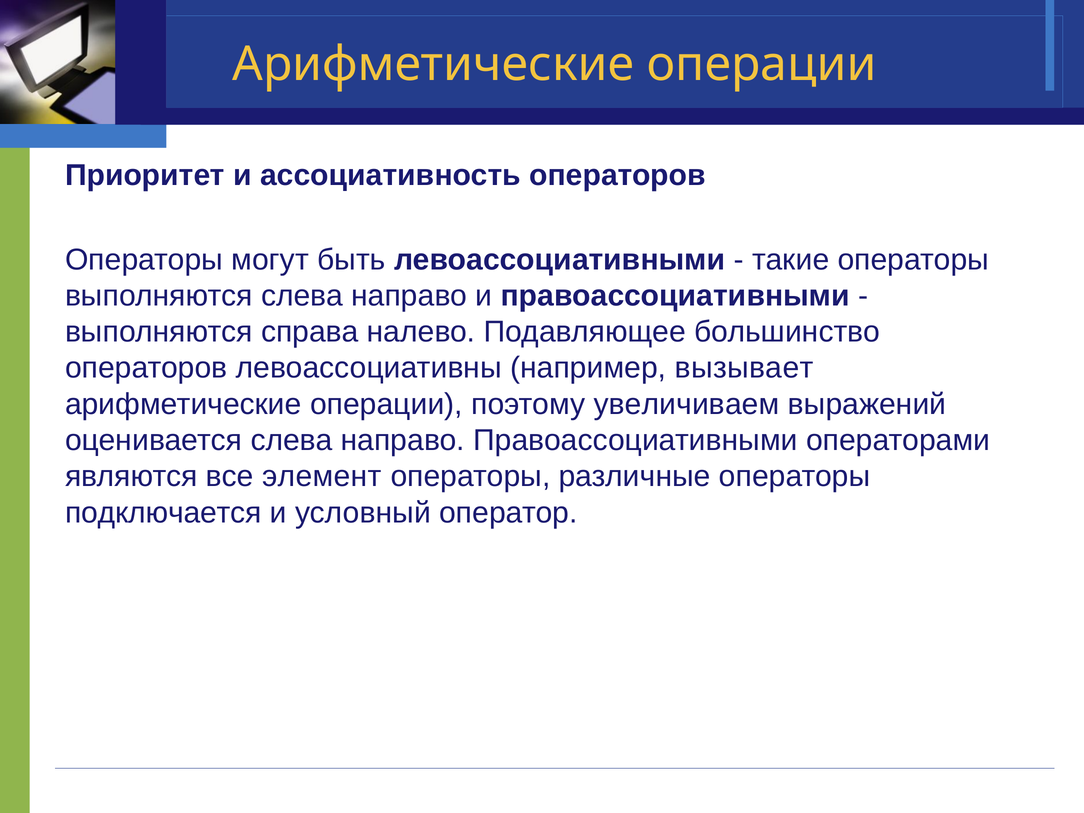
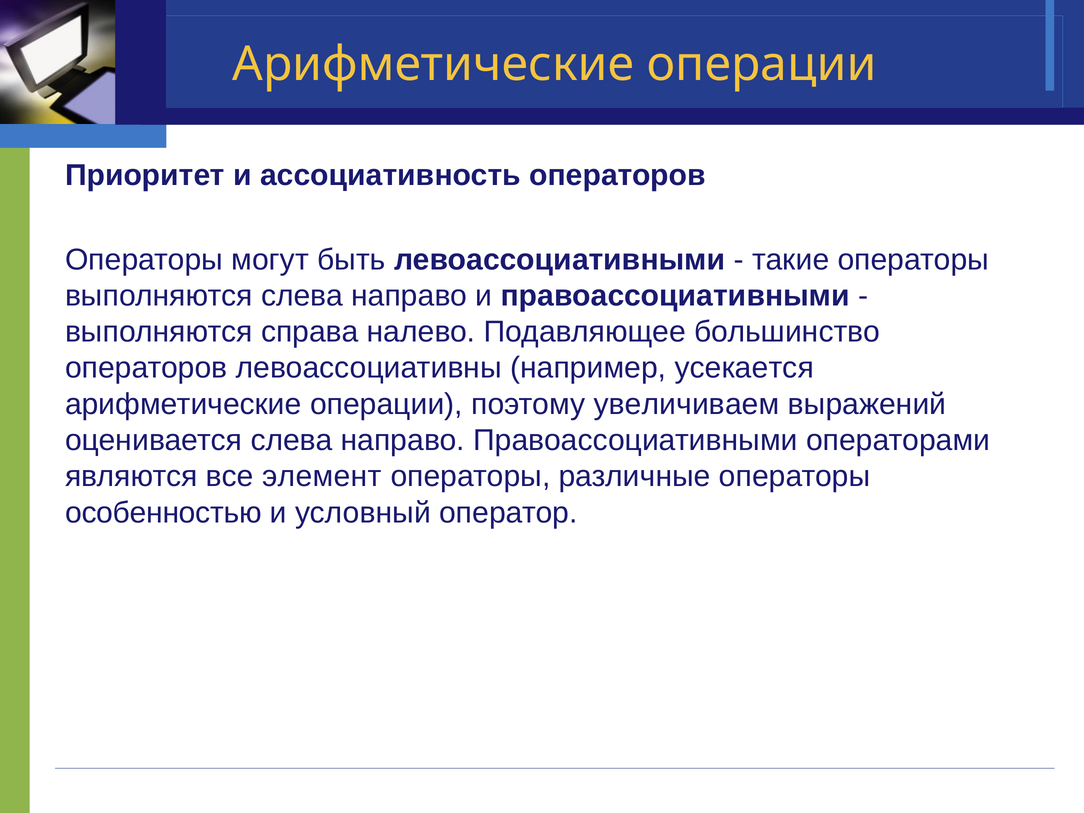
вызывает: вызывает -> усекается
подключается: подключается -> особенностью
